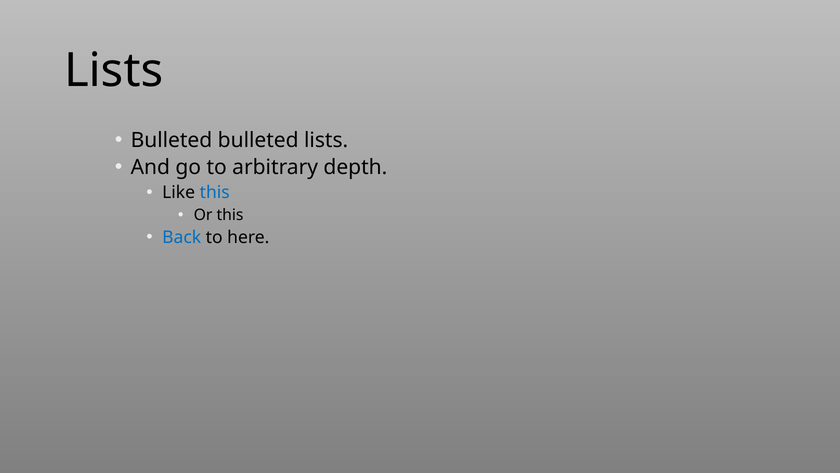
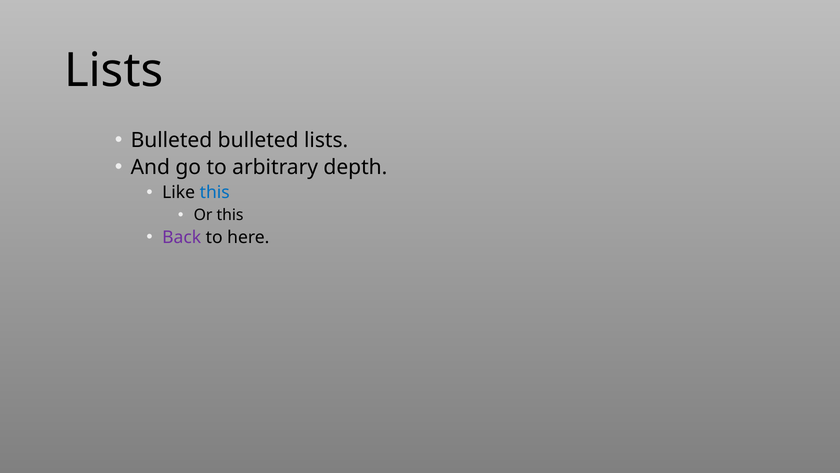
Back colour: blue -> purple
